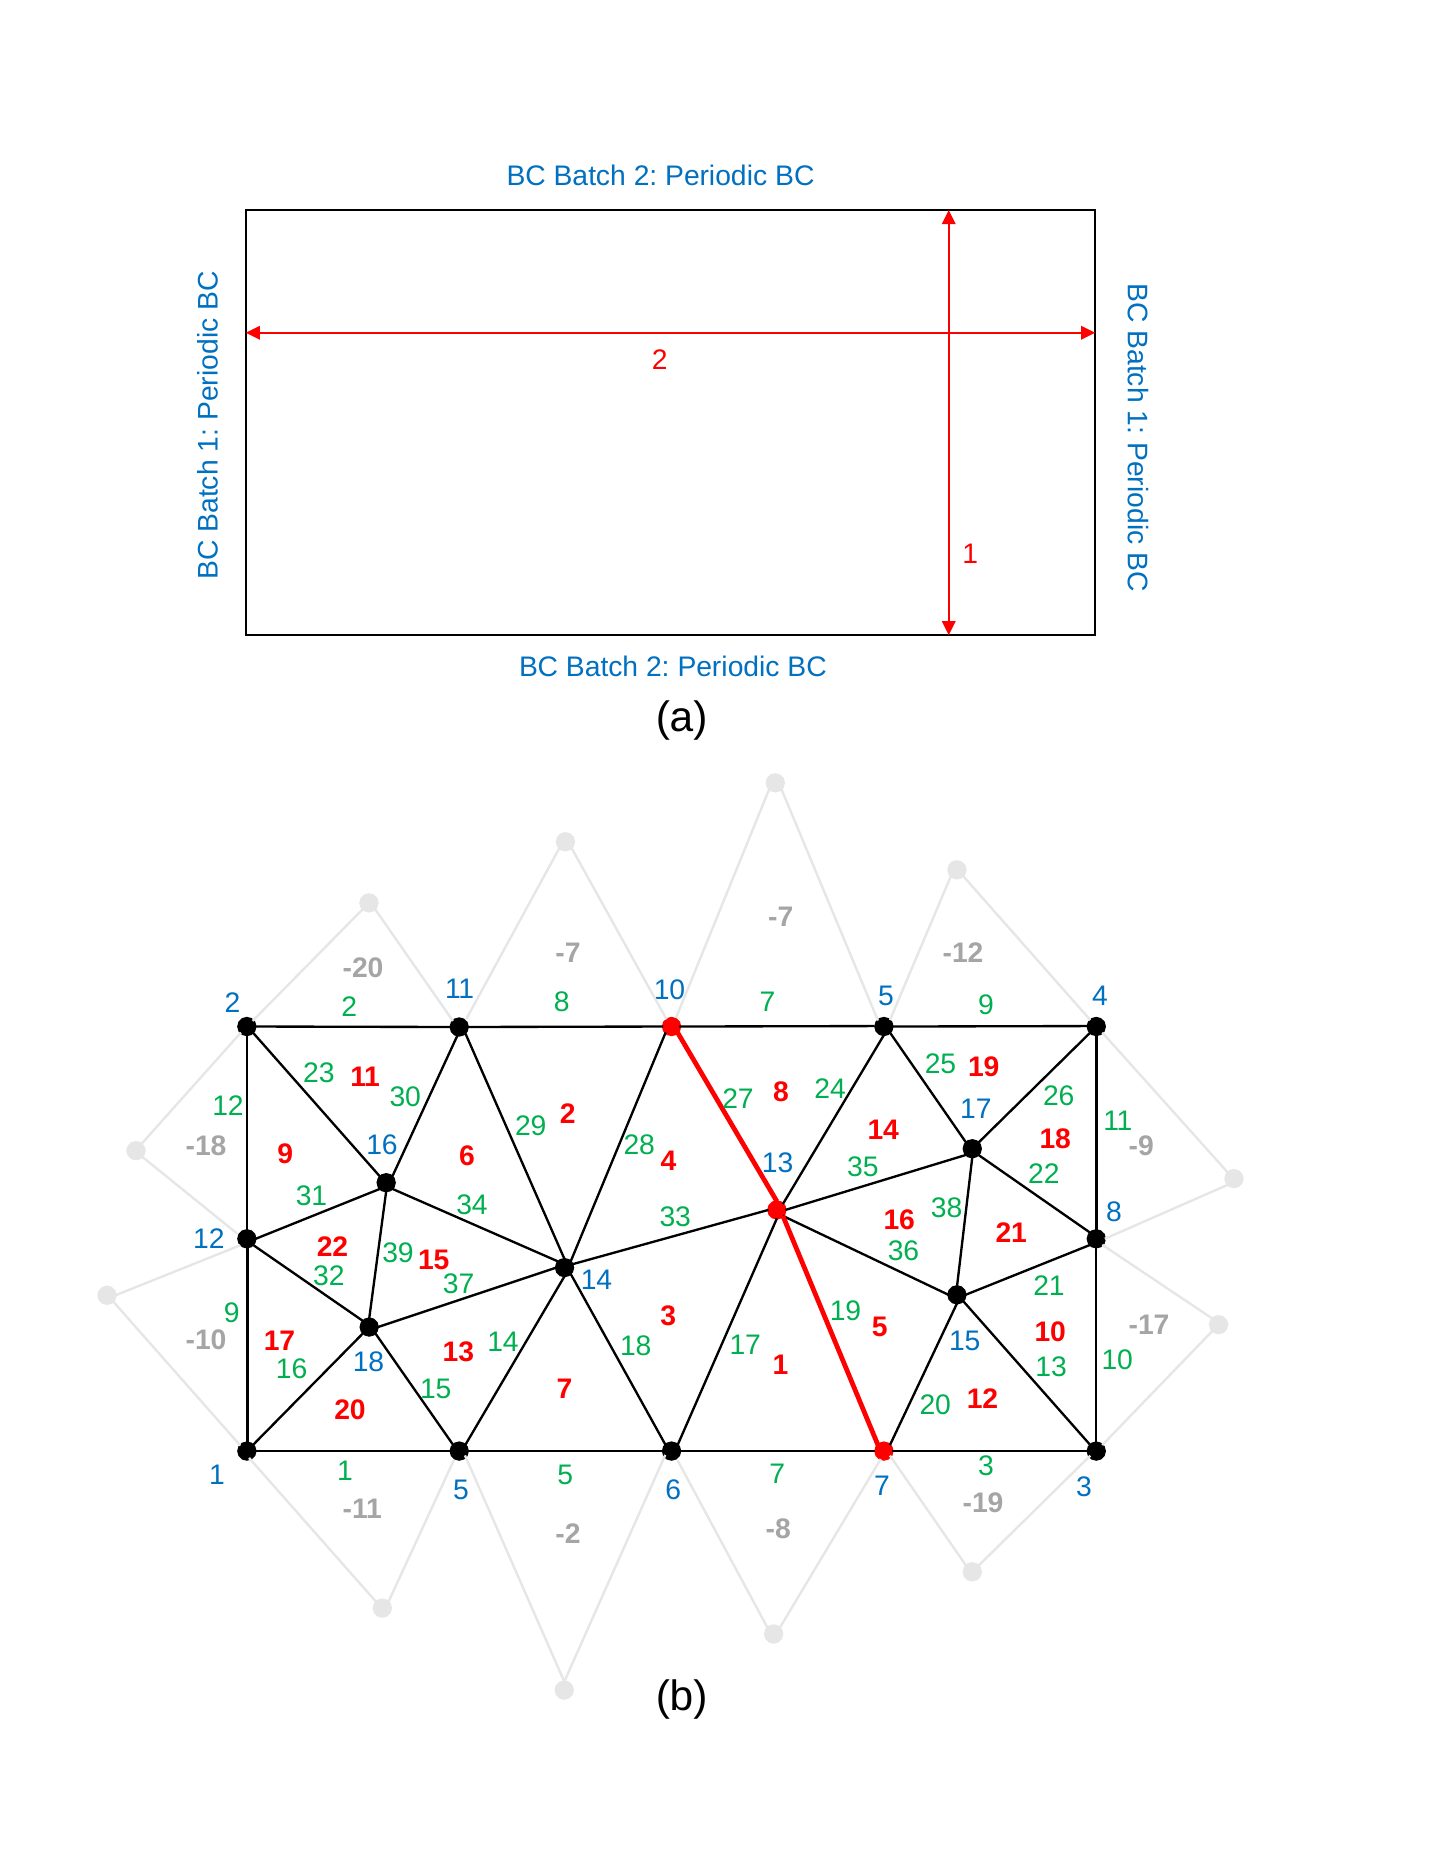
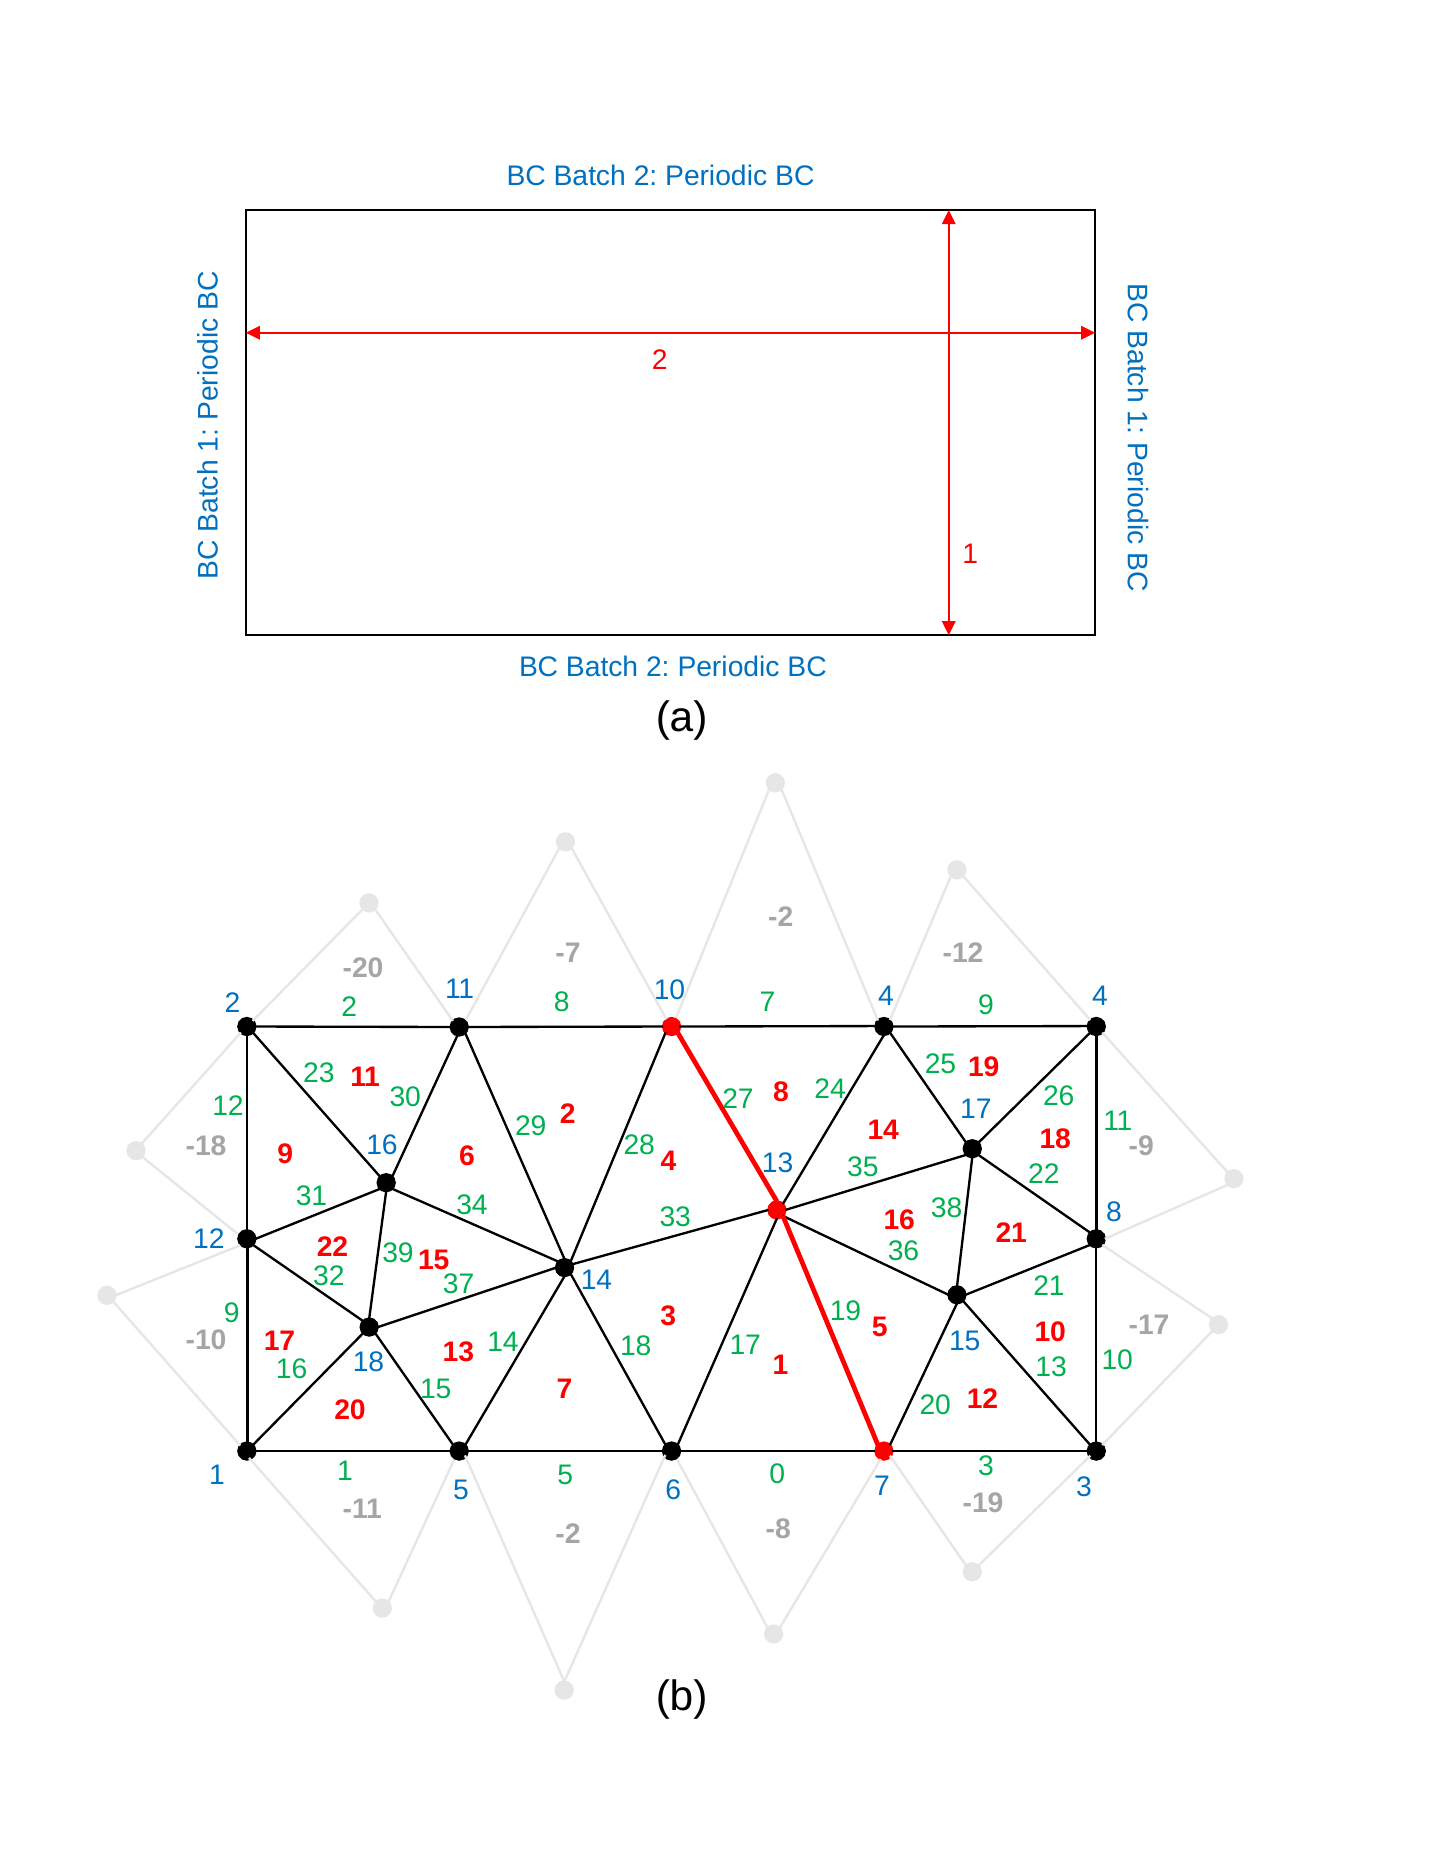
-7 at (781, 918): -7 -> -2
10 5: 5 -> 4
5 7: 7 -> 0
